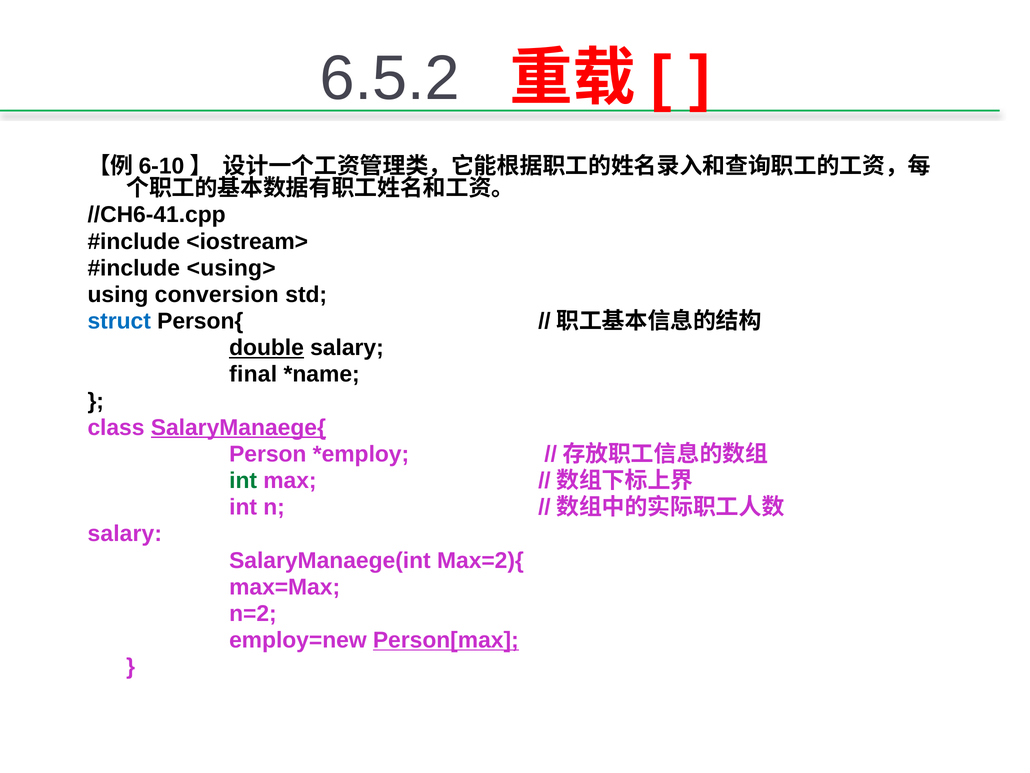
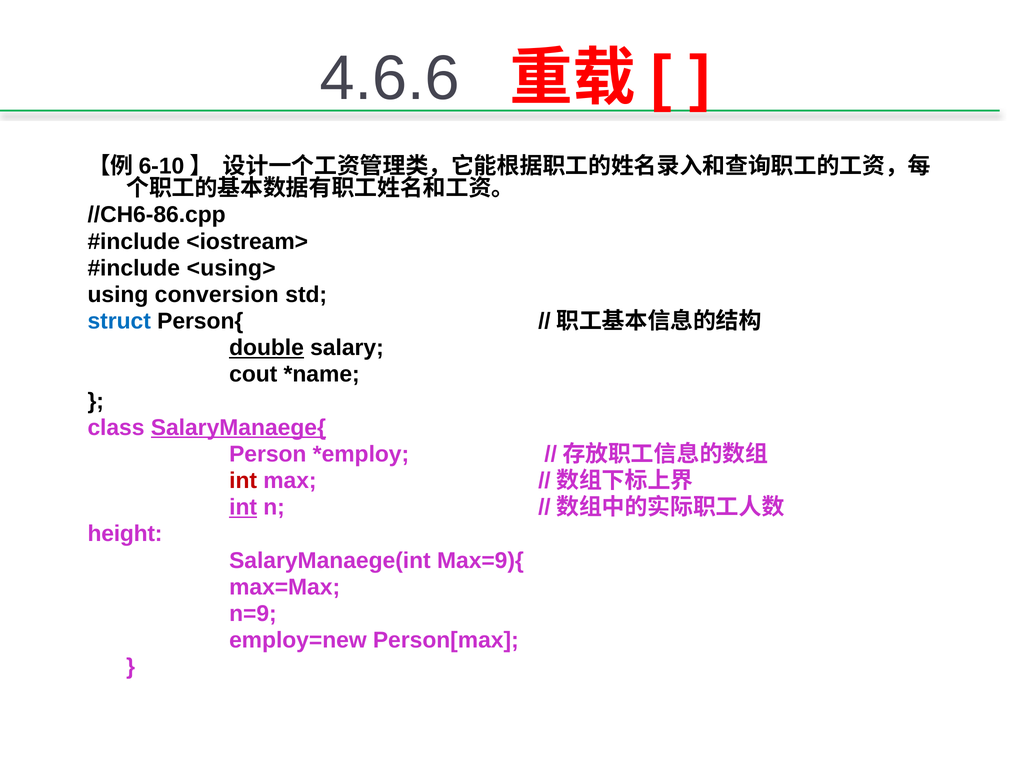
6.5.2: 6.5.2 -> 4.6.6
//CH6-41.cpp: //CH6-41.cpp -> //CH6-86.cpp
final: final -> cout
int at (243, 480) colour: green -> red
int at (243, 507) underline: none -> present
salary at (125, 534): salary -> height
Max=2){: Max=2){ -> Max=9){
n=2: n=2 -> n=9
Person[max underline: present -> none
